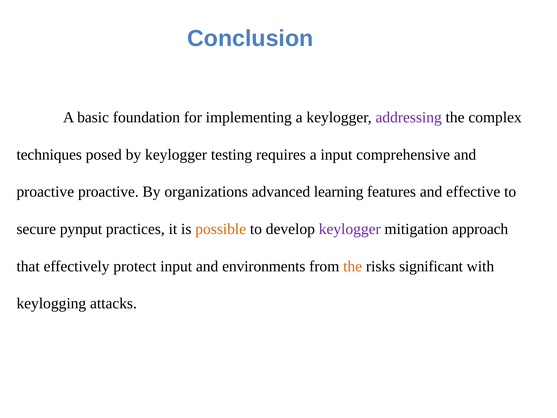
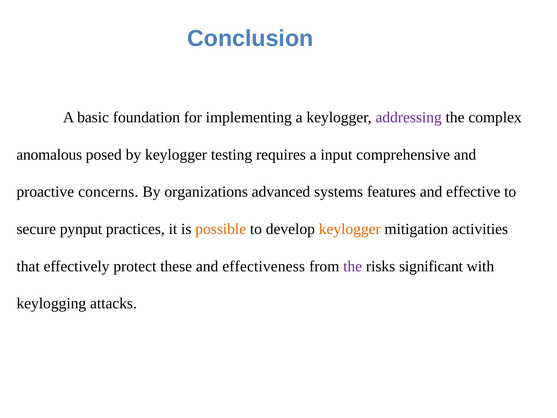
techniques: techniques -> anomalous
proactive proactive: proactive -> concerns
learning: learning -> systems
keylogger at (350, 229) colour: purple -> orange
approach: approach -> activities
protect input: input -> these
environments: environments -> effectiveness
the at (353, 266) colour: orange -> purple
